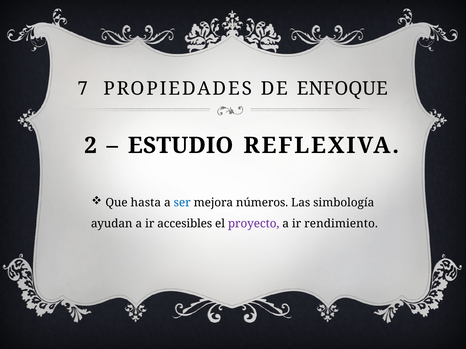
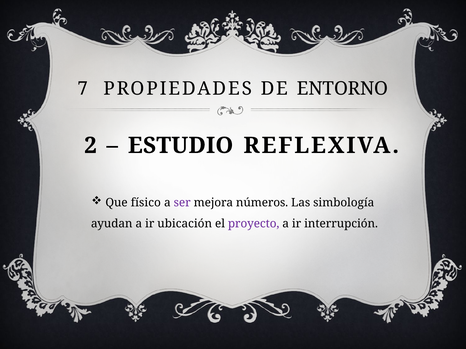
ENFOQUE: ENFOQUE -> ENTORNO
hasta: hasta -> físico
ser colour: blue -> purple
accesibles: accesibles -> ubicación
rendimiento: rendimiento -> interrupción
